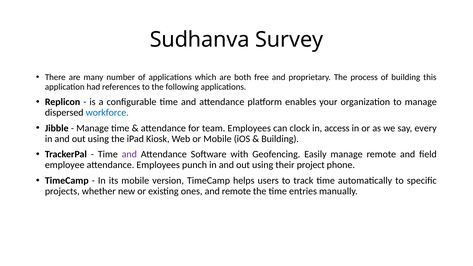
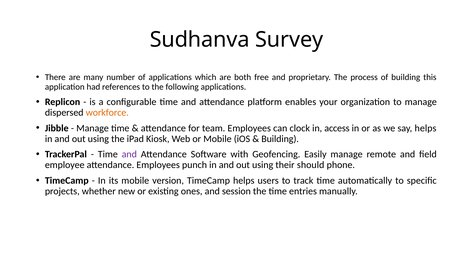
workforce colour: blue -> orange
say every: every -> helps
project: project -> should
and remote: remote -> session
